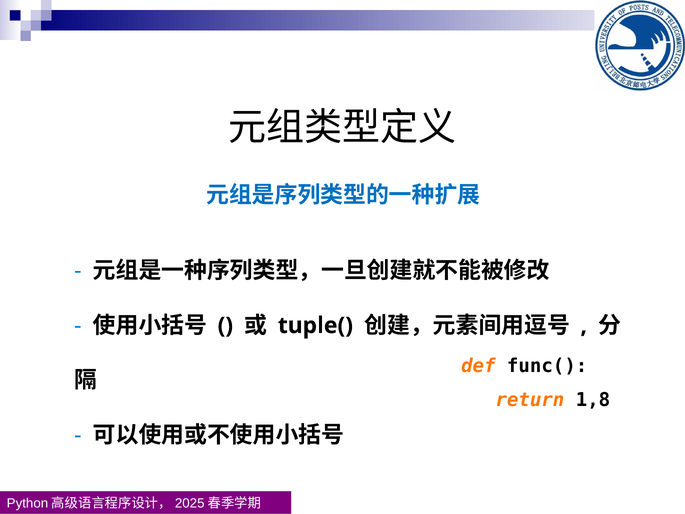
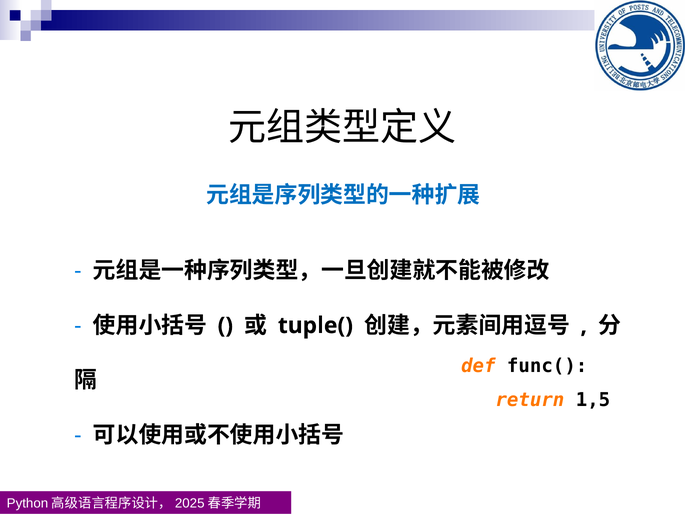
1,8: 1,8 -> 1,5
